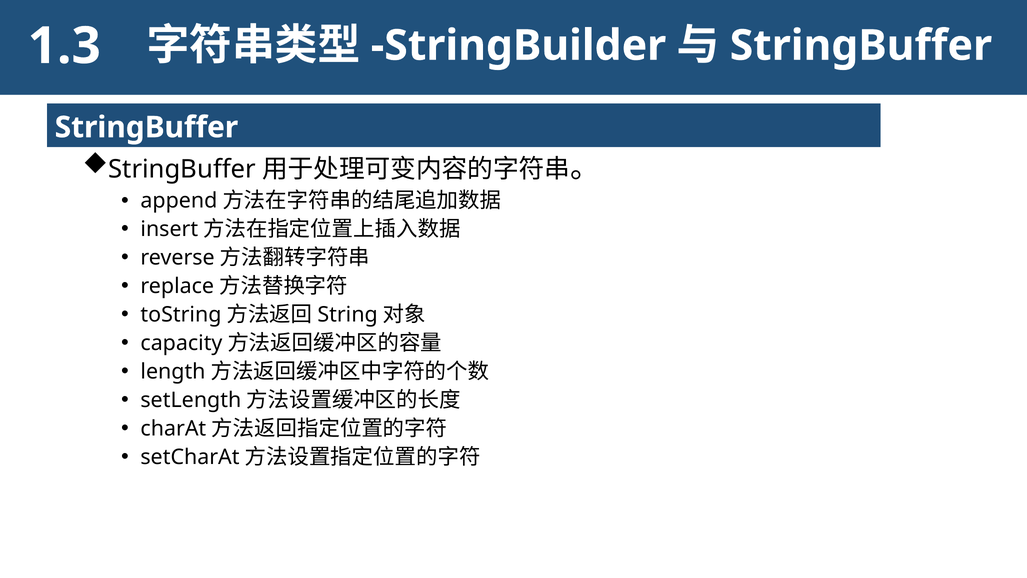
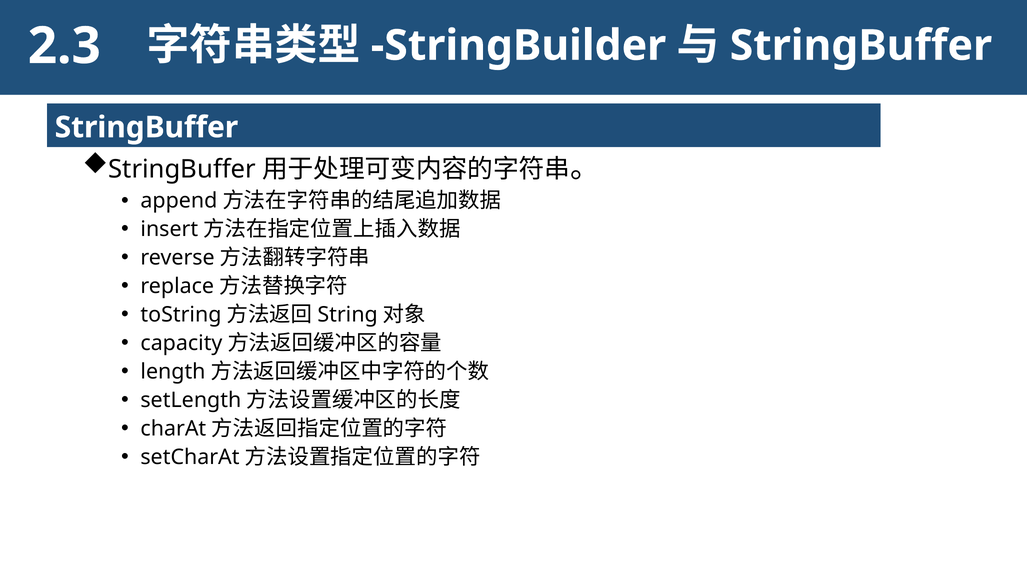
1.3: 1.3 -> 2.3
